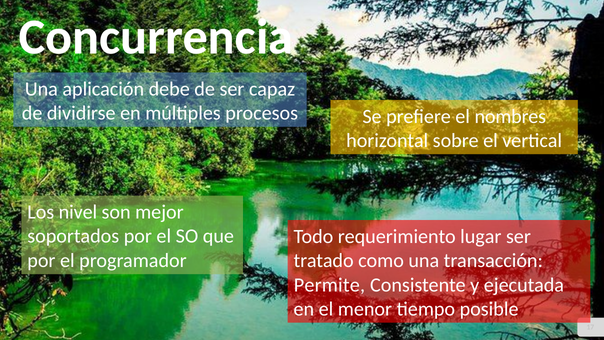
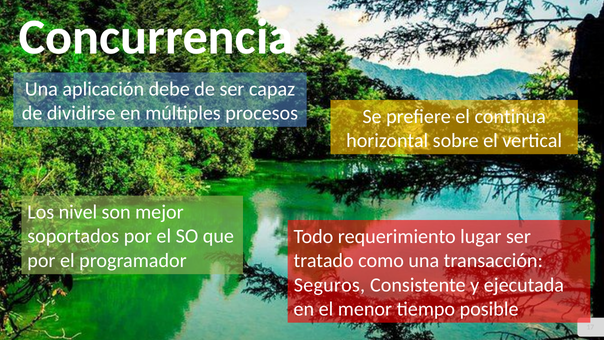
nombres: nombres -> continua
Permite: Permite -> Seguros
